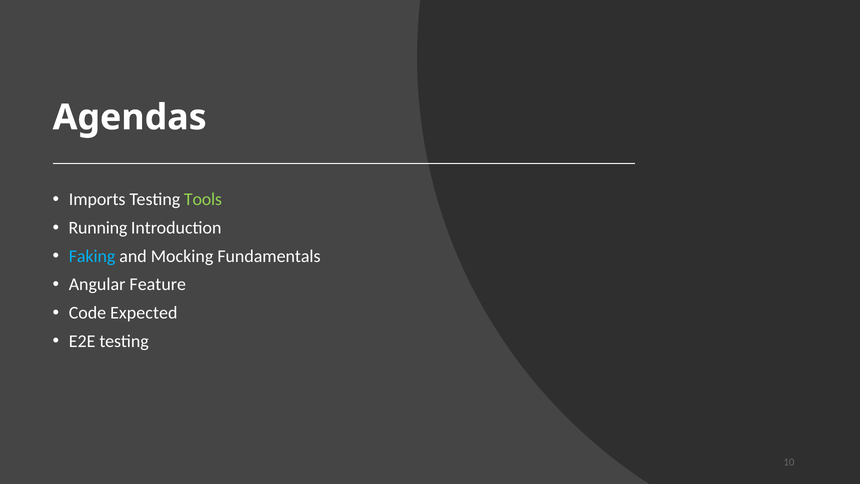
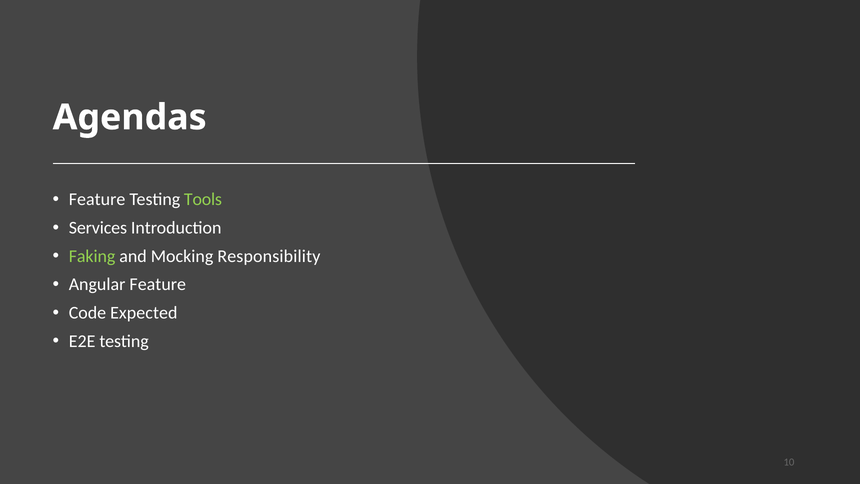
Imports at (97, 199): Imports -> Feature
Running: Running -> Services
Faking colour: light blue -> light green
Fundamentals: Fundamentals -> Responsibility
